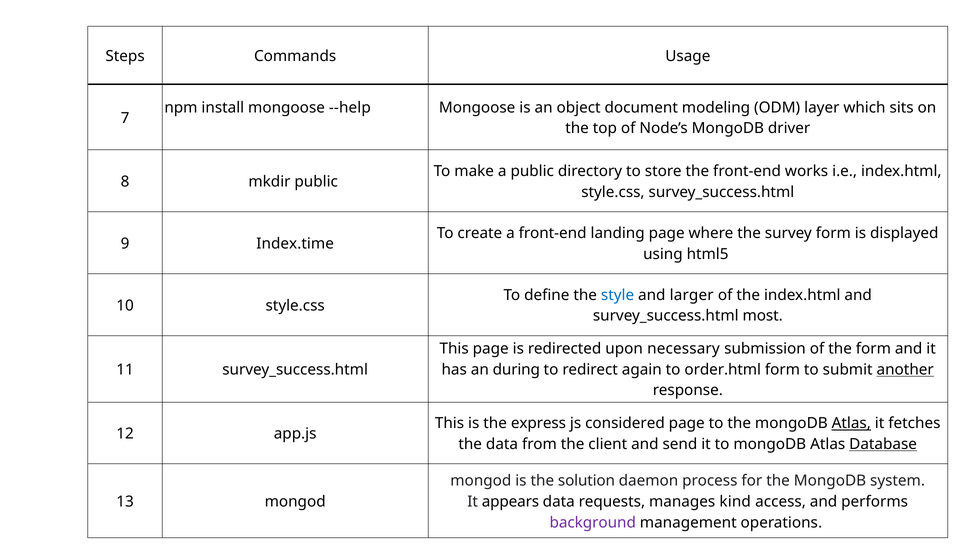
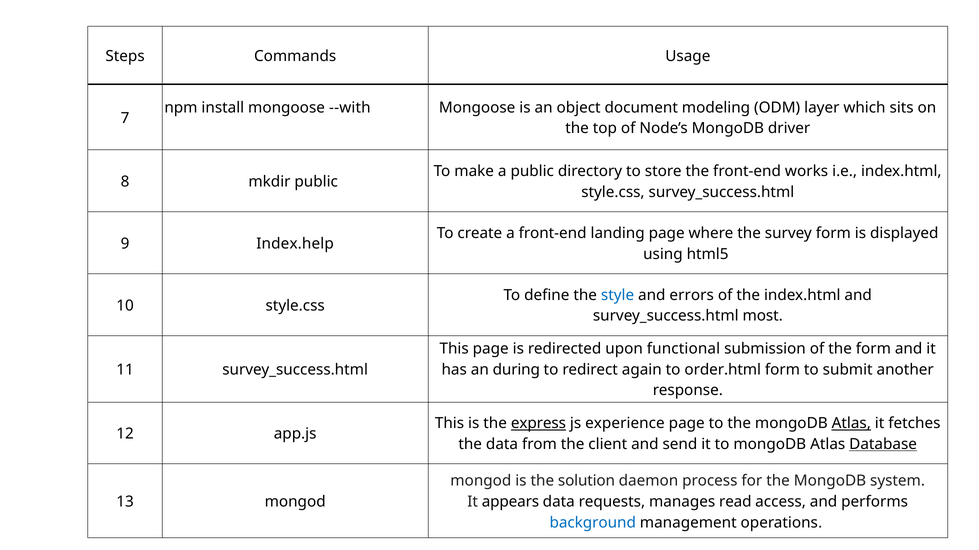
--help: --help -> --with
Index.time: Index.time -> Index.help
larger: larger -> errors
necessary: necessary -> functional
another underline: present -> none
express underline: none -> present
considered: considered -> experience
kind: kind -> read
background colour: purple -> blue
